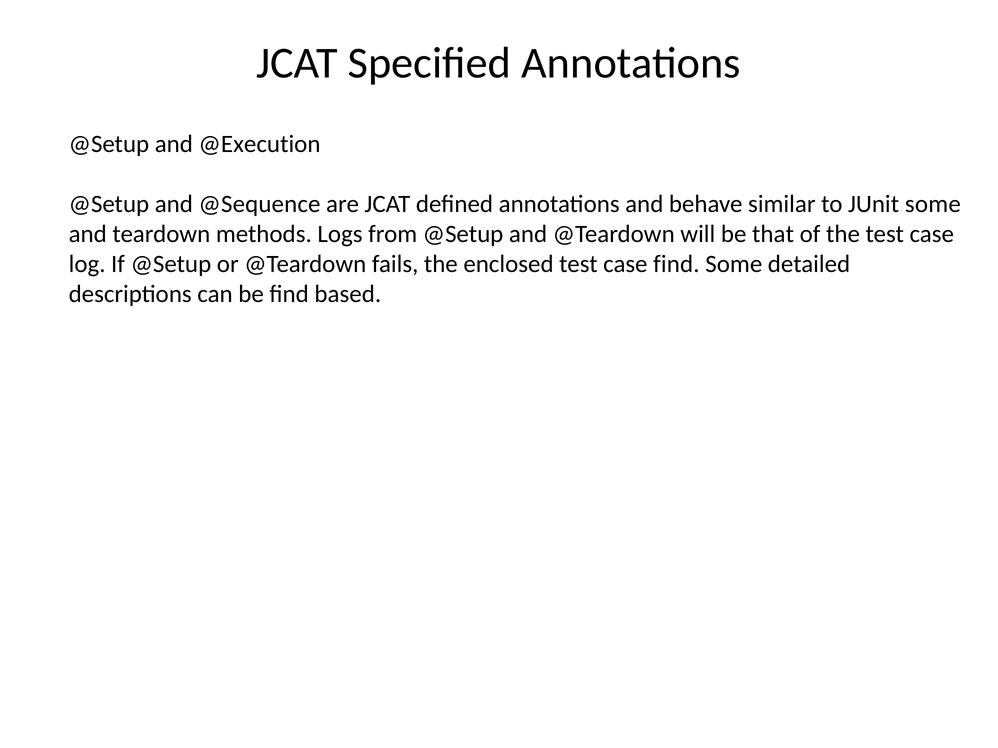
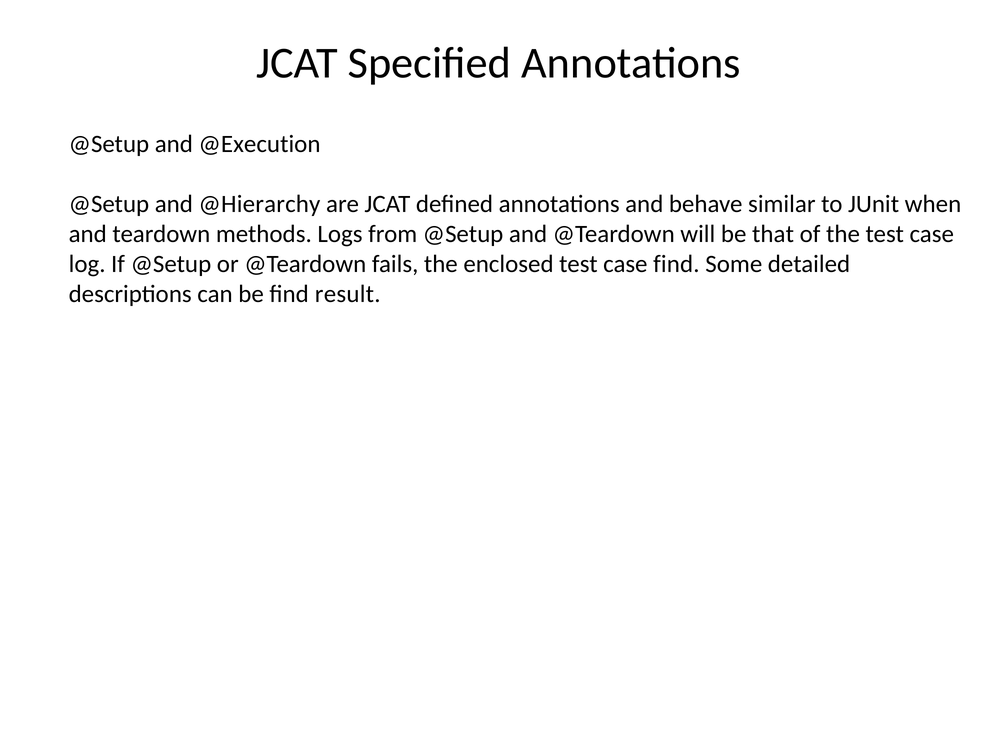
@Sequence: @Sequence -> @Hierarchy
JUnit some: some -> when
based: based -> result
